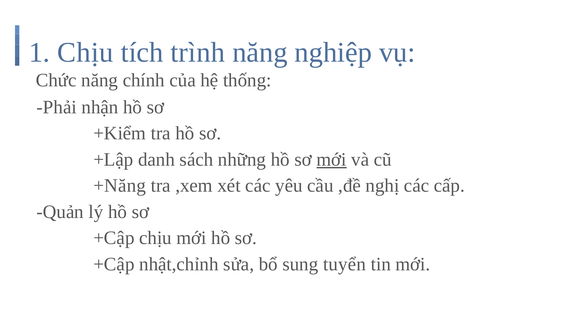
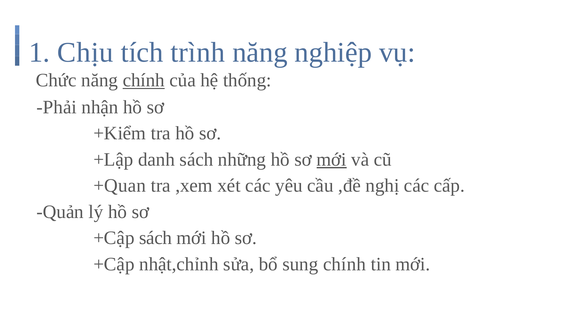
chính at (144, 80) underline: none -> present
+Năng: +Năng -> +Quan
+Cập chịu: chịu -> sách
sung tuyển: tuyển -> chính
